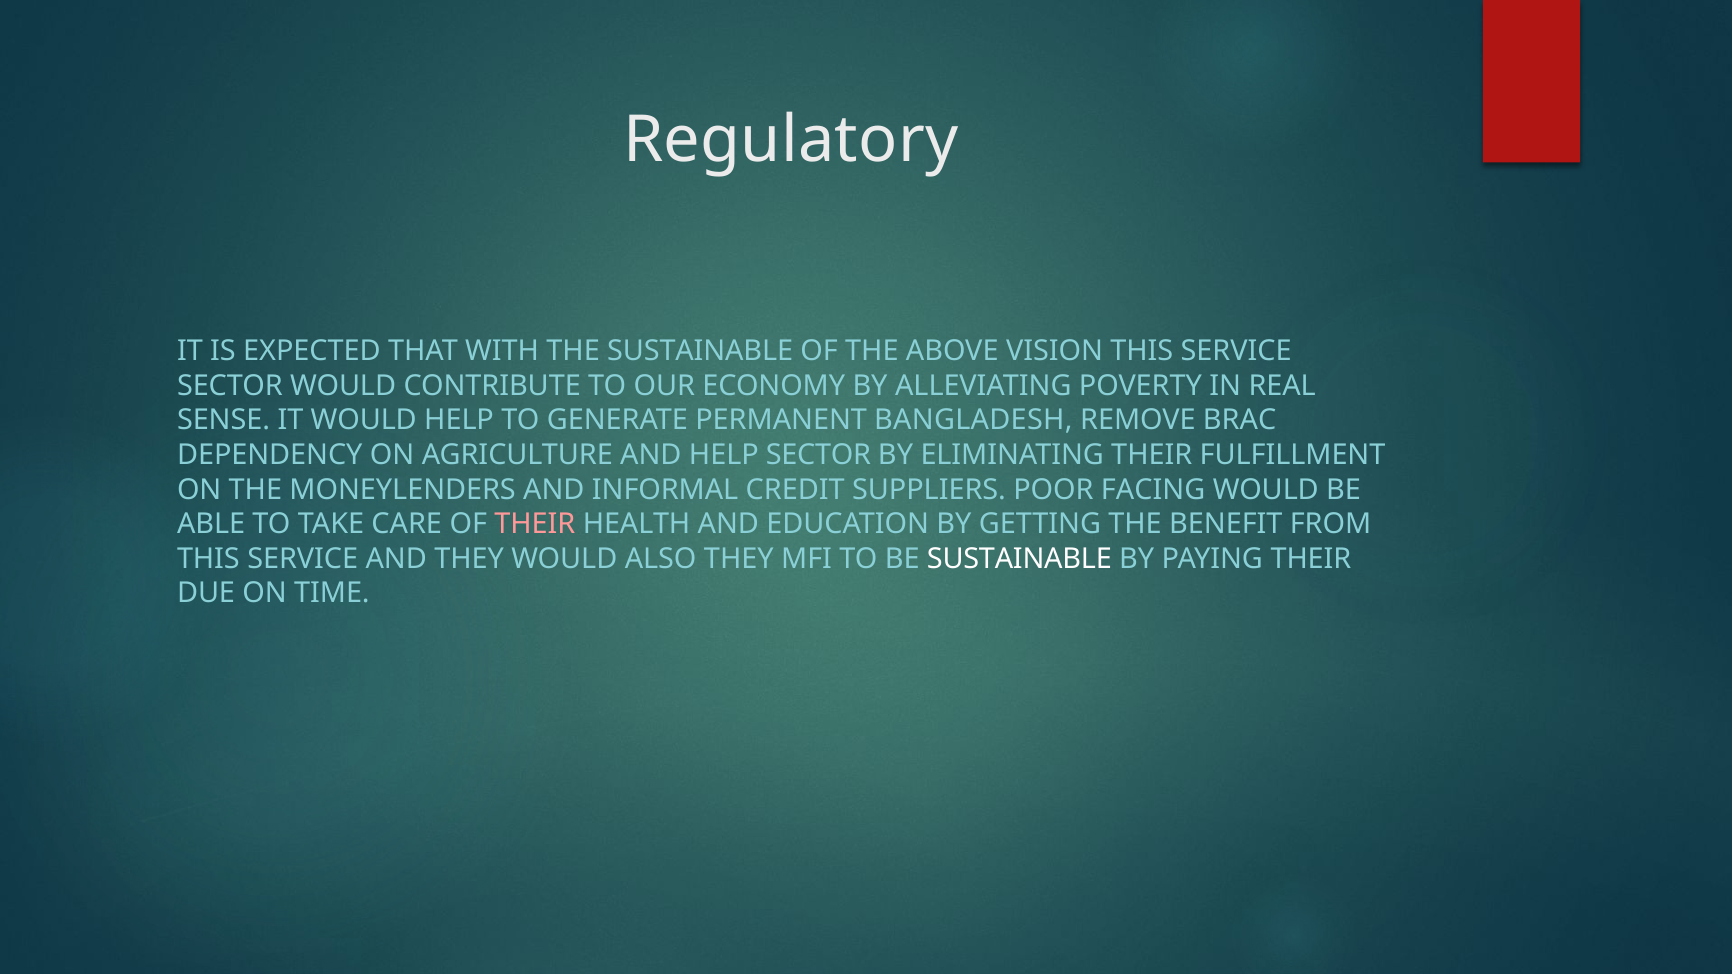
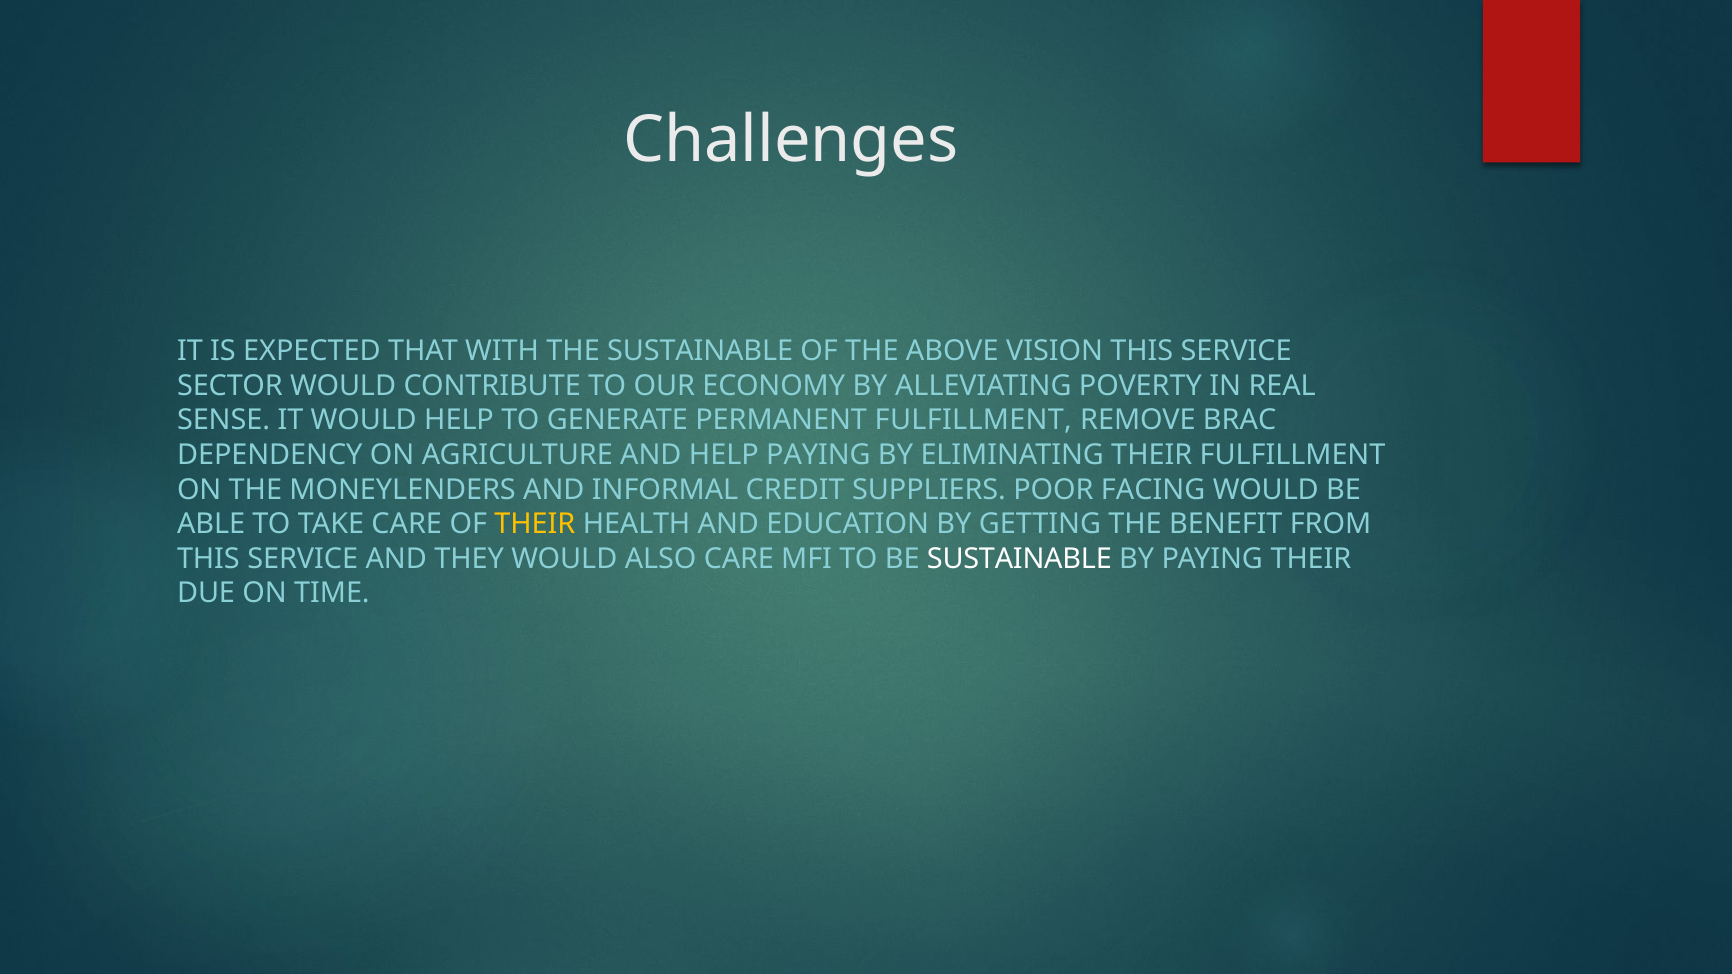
Regulatory: Regulatory -> Challenges
PERMANENT BANGLADESH: BANGLADESH -> FULFILLMENT
HELP SECTOR: SECTOR -> PAYING
THEIR at (535, 524) colour: pink -> yellow
ALSO THEY: THEY -> CARE
